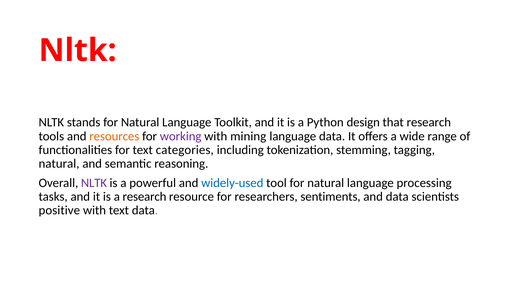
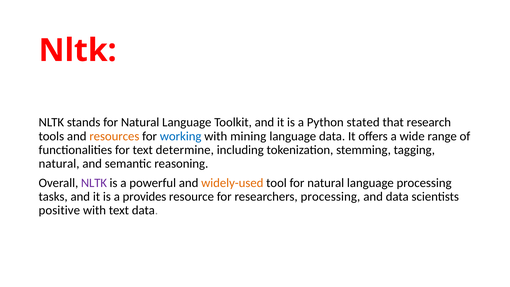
design: design -> stated
working colour: purple -> blue
categories: categories -> determine
widely-used colour: blue -> orange
a research: research -> provides
researchers sentiments: sentiments -> processing
